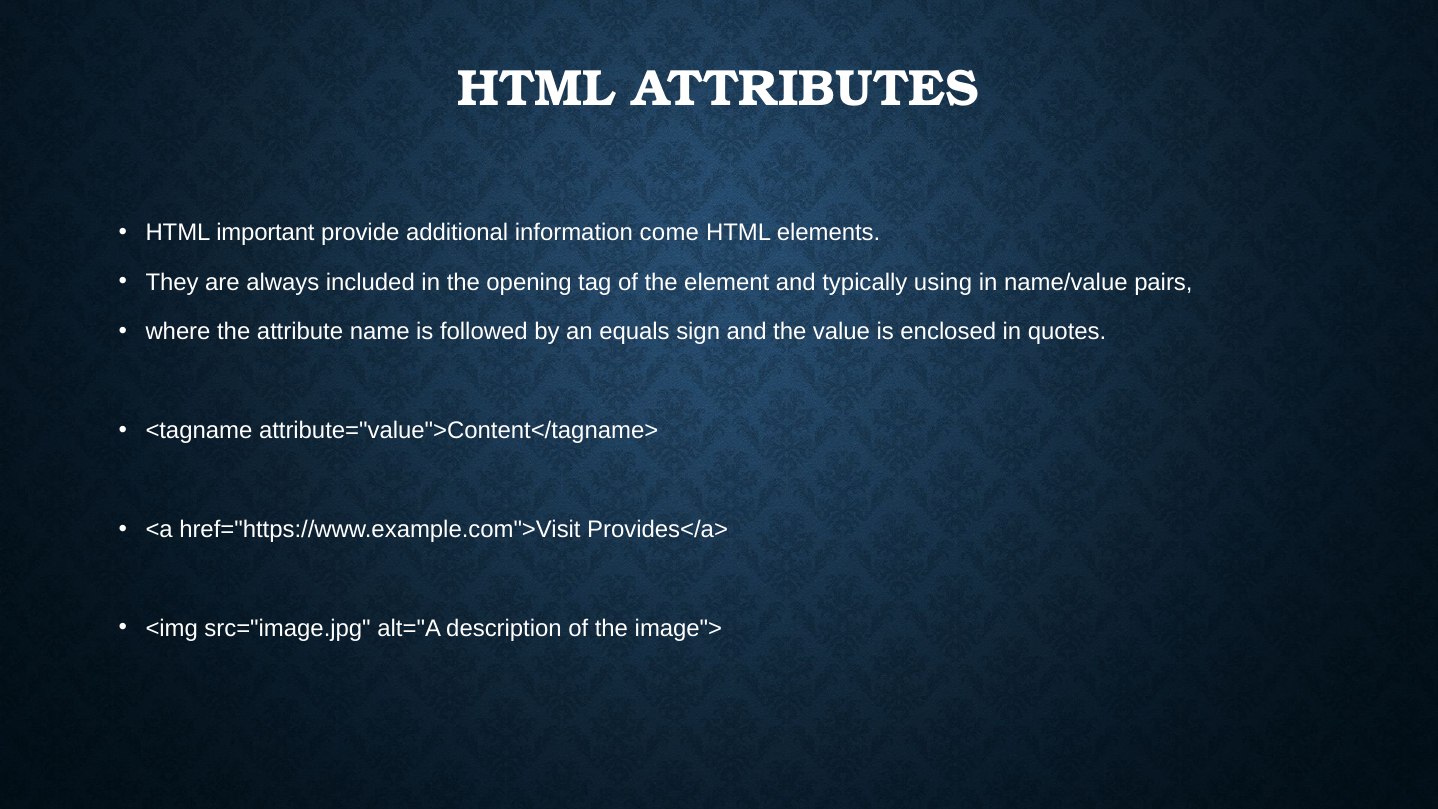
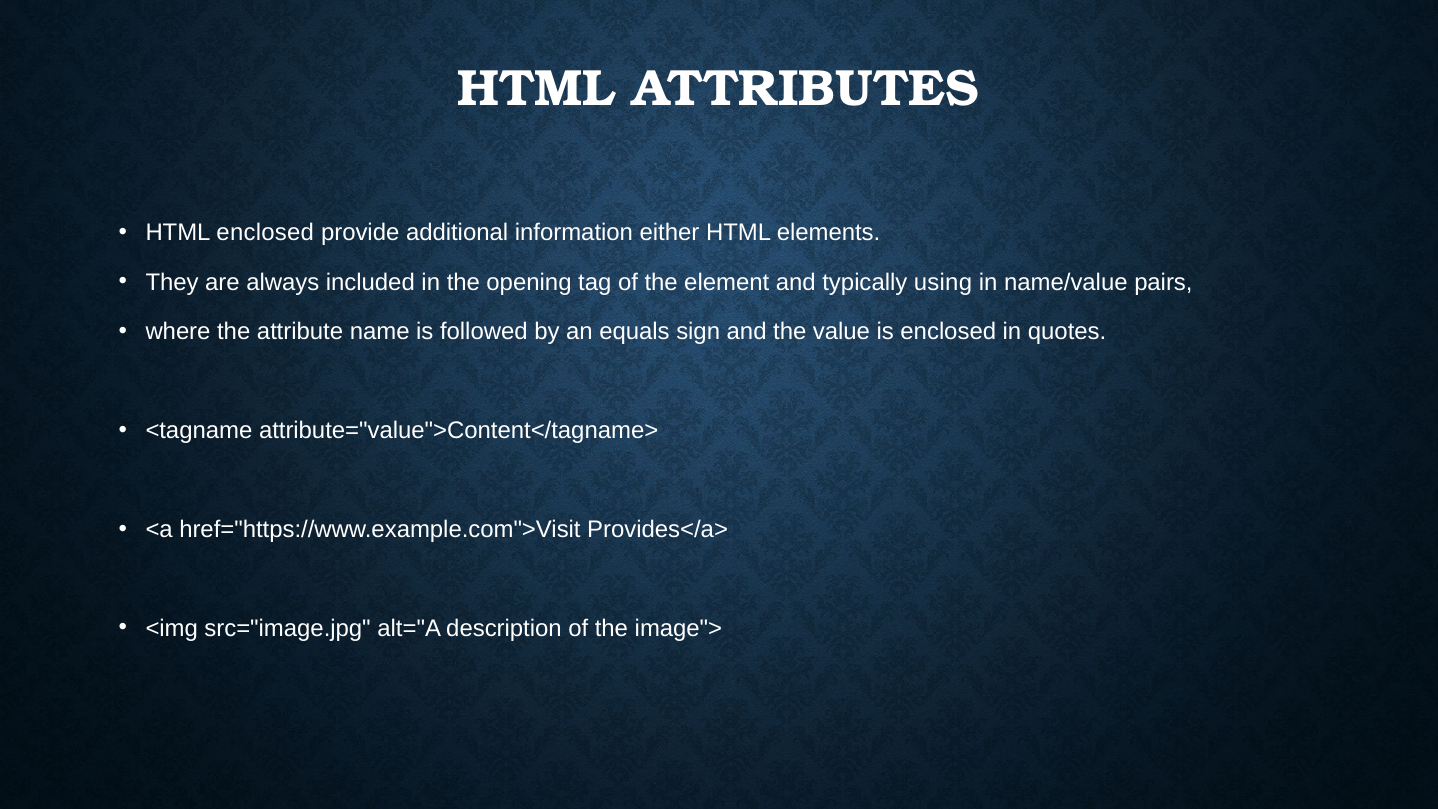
HTML important: important -> enclosed
come: come -> either
